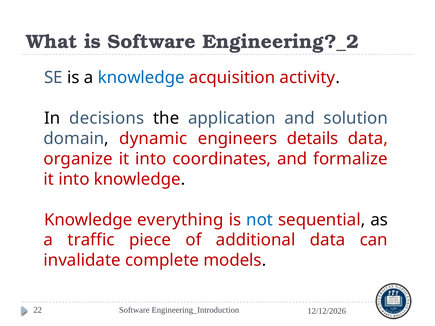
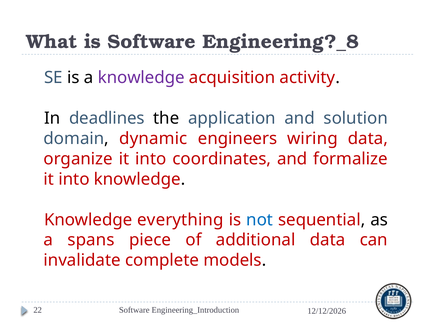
Engineering?_2: Engineering?_2 -> Engineering?_8
knowledge at (141, 78) colour: blue -> purple
decisions: decisions -> deadlines
details: details -> wiring
traffic: traffic -> spans
